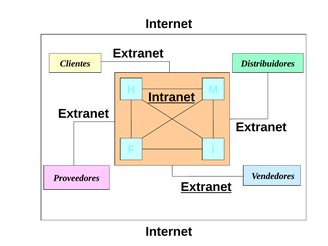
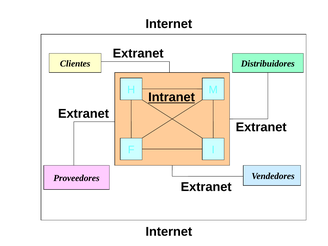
Extranet at (206, 187) underline: present -> none
